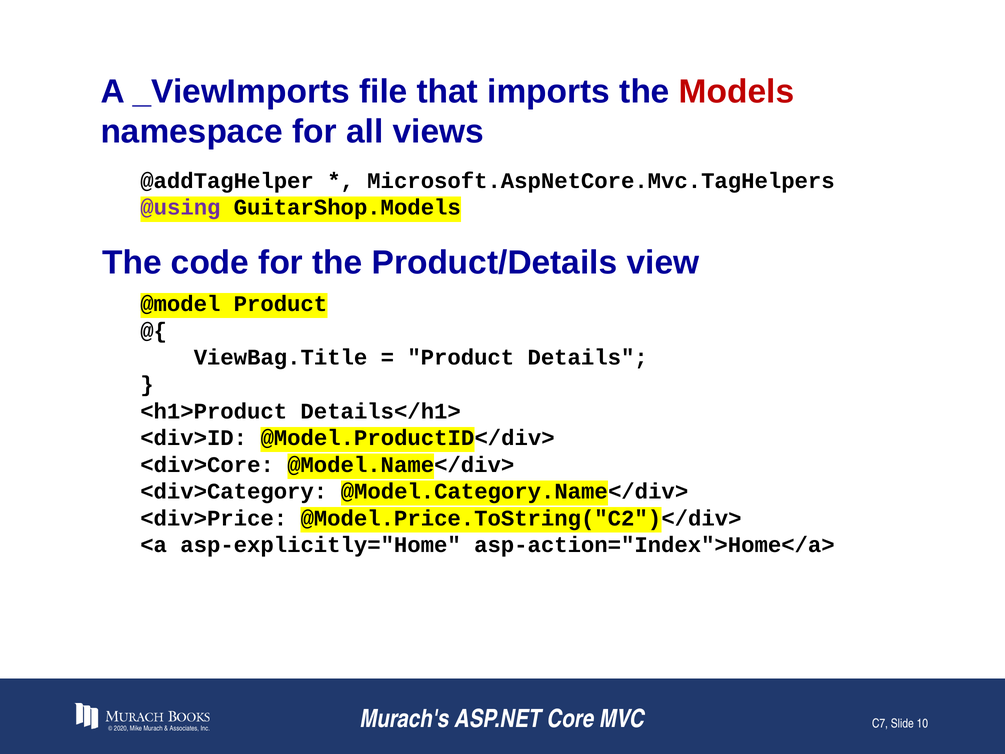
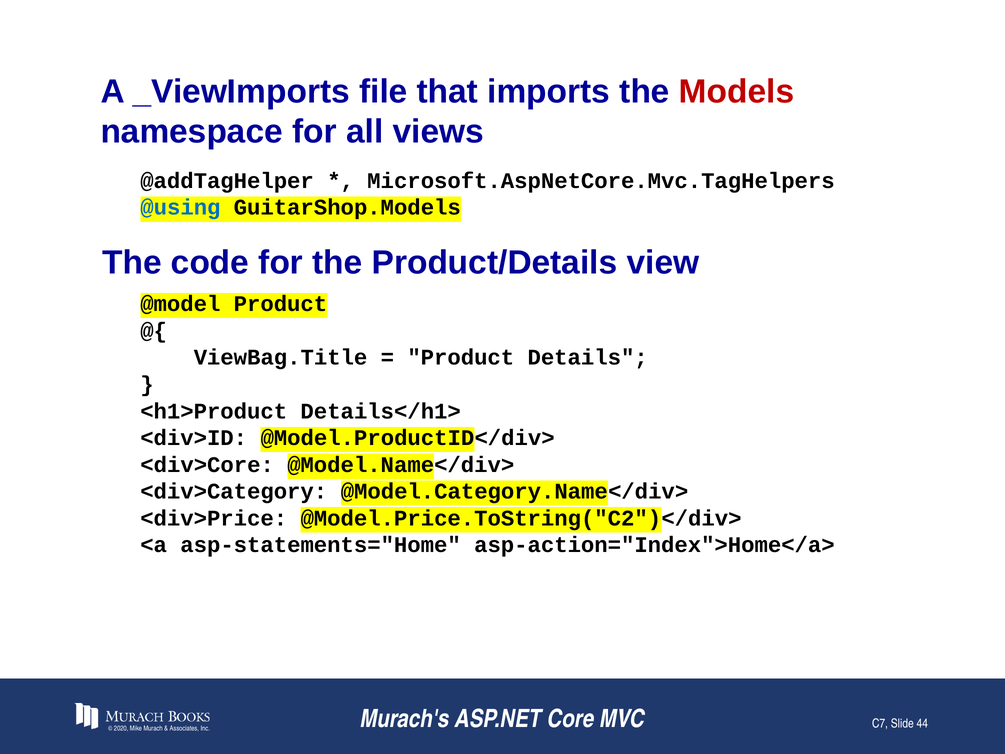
@using colour: purple -> blue
asp-explicitly="Home: asp-explicitly="Home -> asp-statements="Home
10: 10 -> 44
